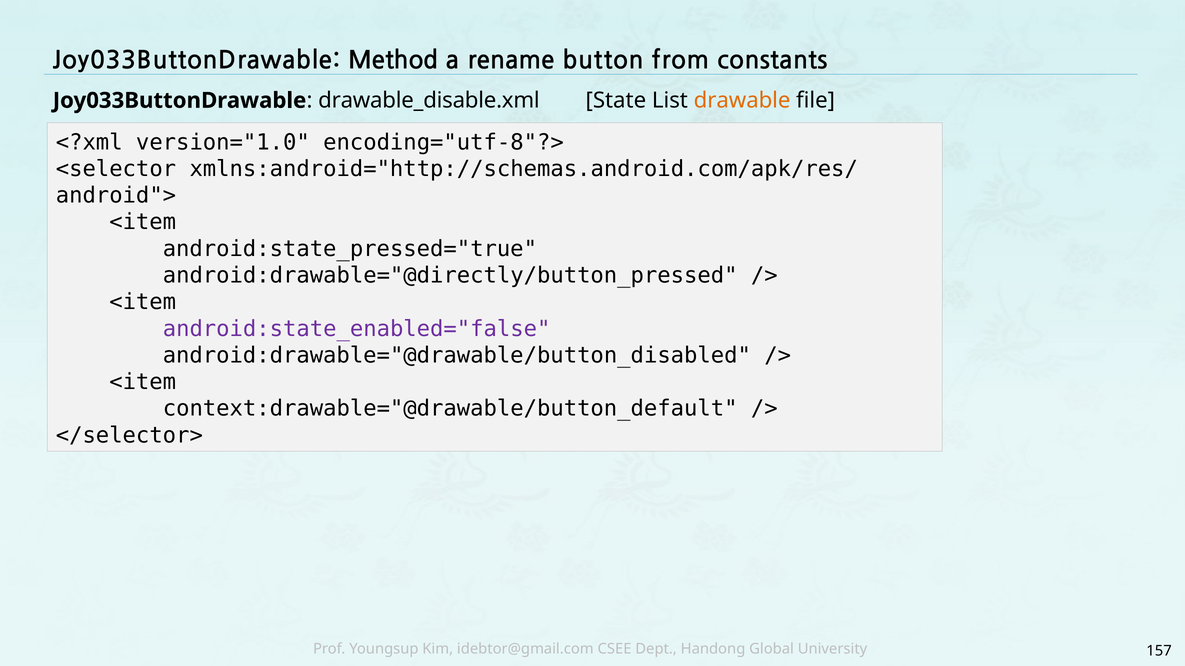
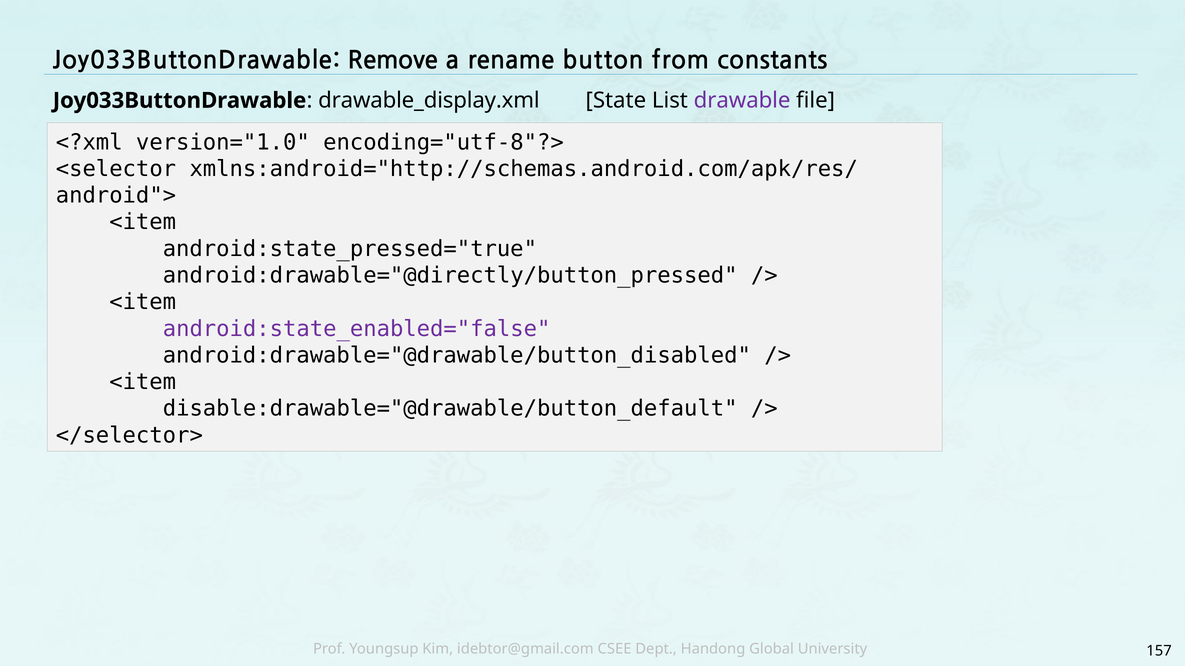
Method: Method -> Remove
drawable_disable.xml: drawable_disable.xml -> drawable_display.xml
drawable colour: orange -> purple
context:drawable="@drawable/button_default: context:drawable="@drawable/button_default -> disable:drawable="@drawable/button_default
